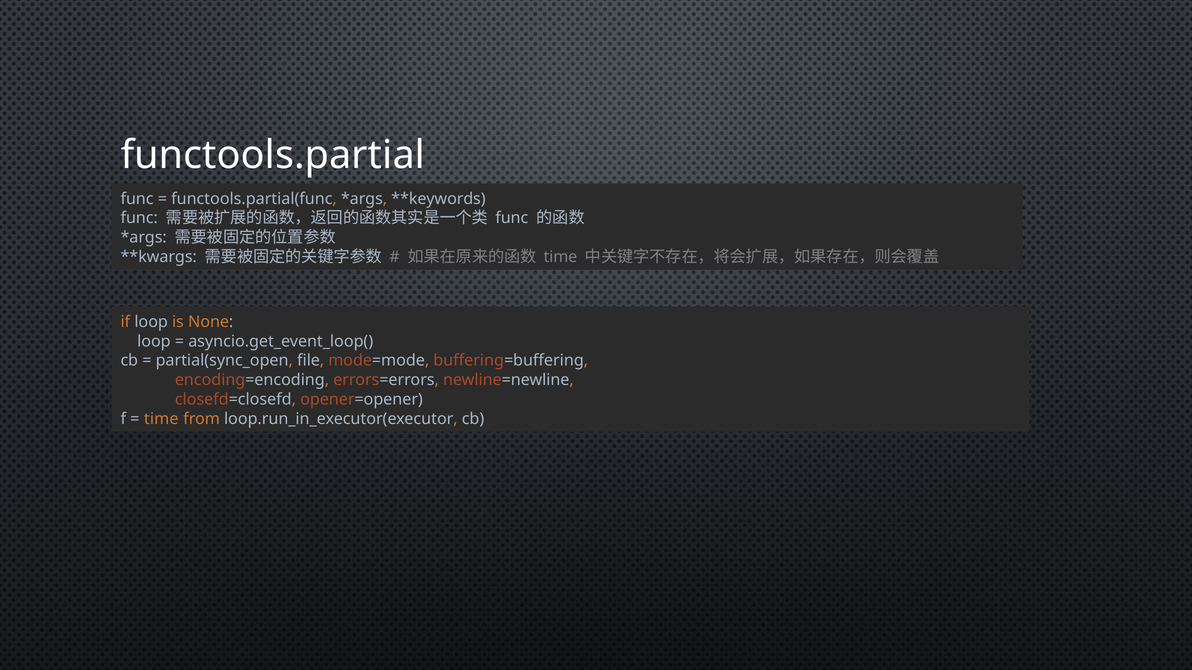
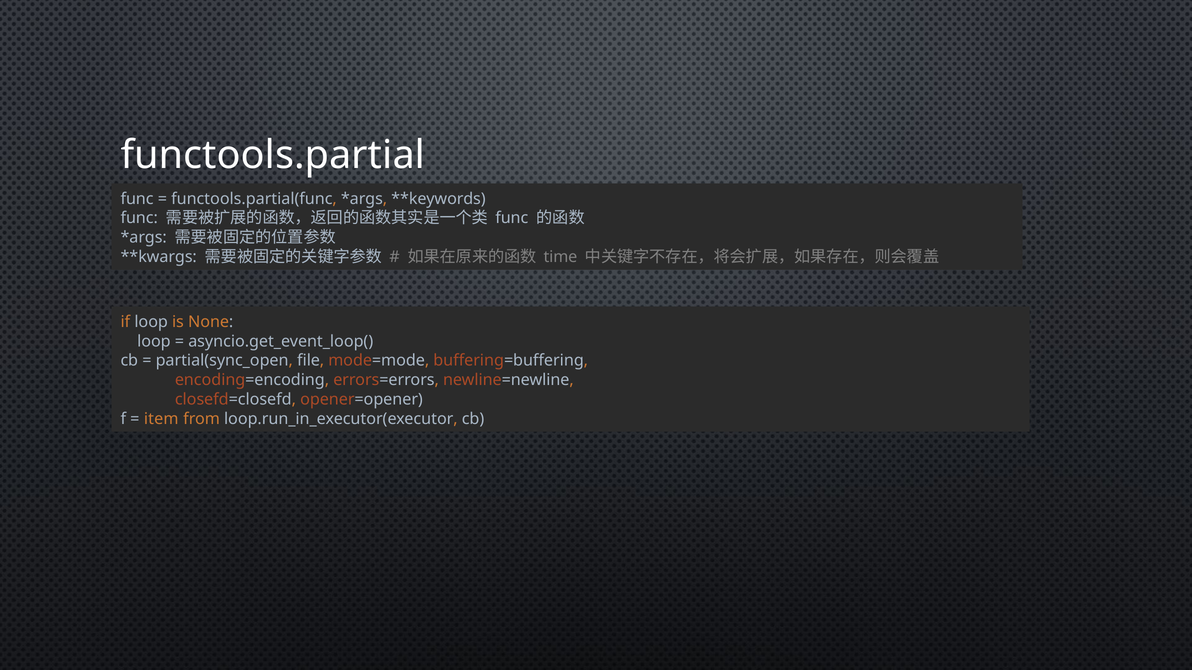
time at (161, 419): time -> item
